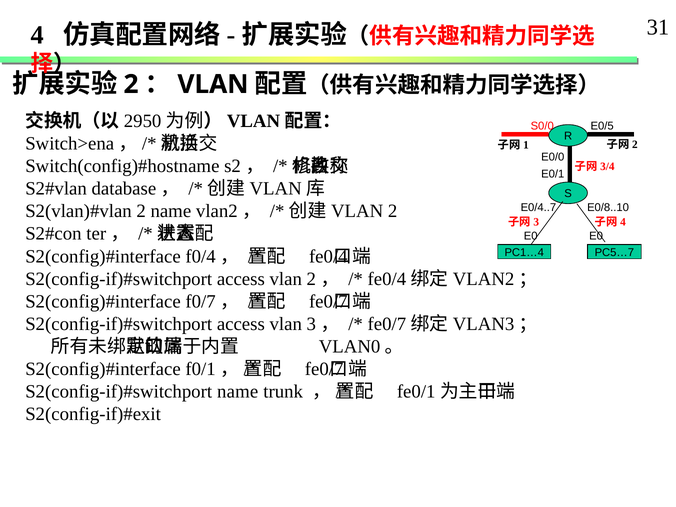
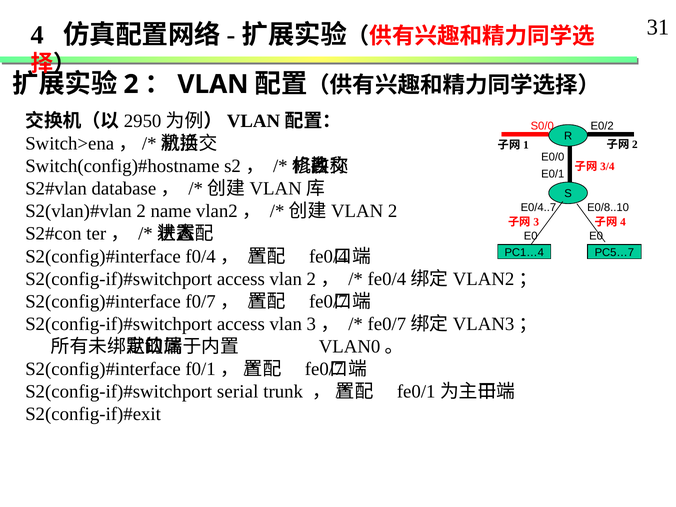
E0/5: E0/5 -> E0/2
name at (238, 392): name -> serial
